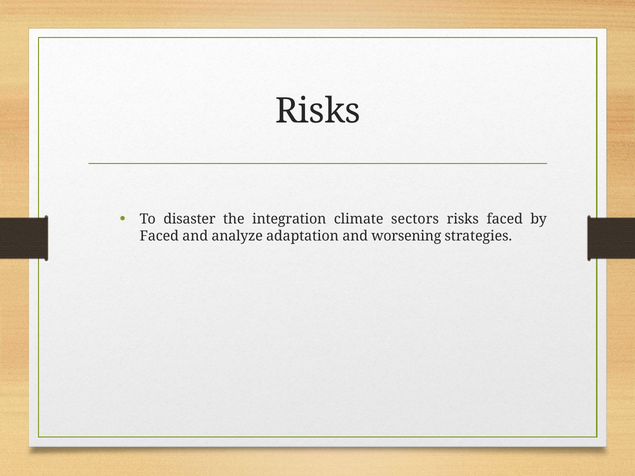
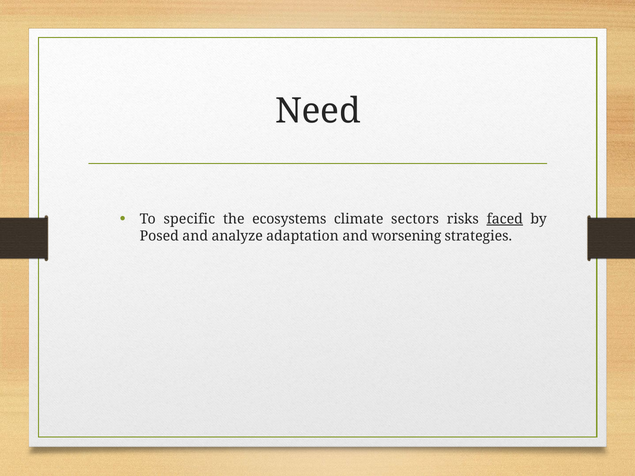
Risks at (318, 111): Risks -> Need
disaster: disaster -> specific
integration: integration -> ecosystems
faced at (505, 219) underline: none -> present
Faced at (159, 236): Faced -> Posed
